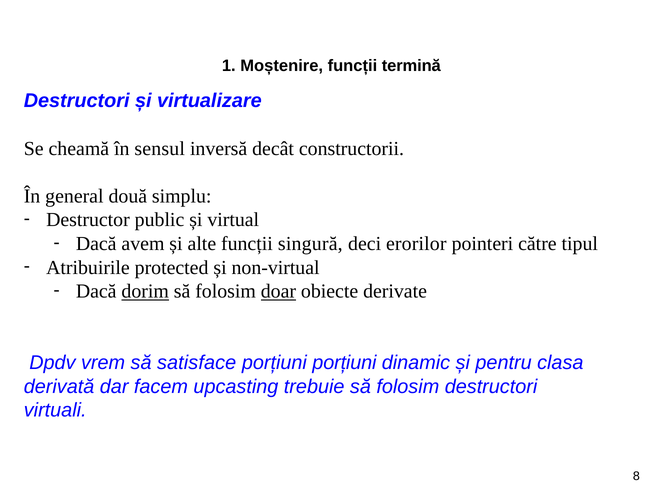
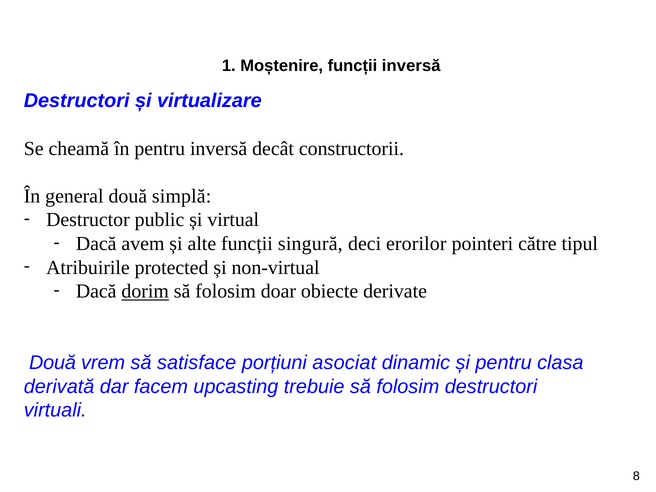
funcții termină: termină -> inversă
în sensul: sensul -> pentru
simplu: simplu -> simplă
doar underline: present -> none
Dpdv at (52, 363): Dpdv -> Două
porțiuni porțiuni: porțiuni -> asociat
